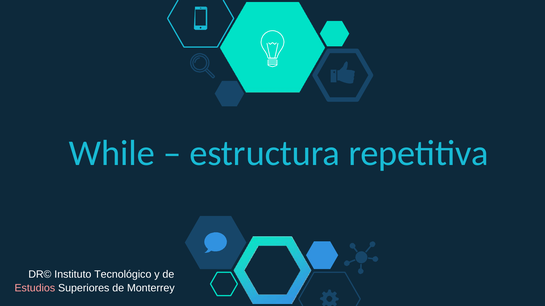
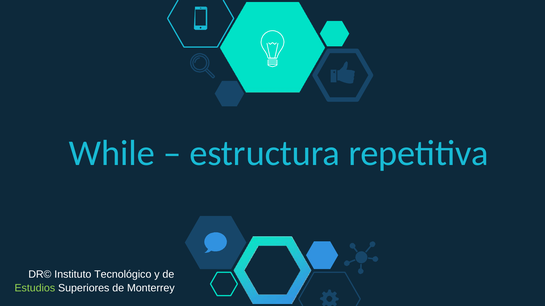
Estudios colour: pink -> light green
